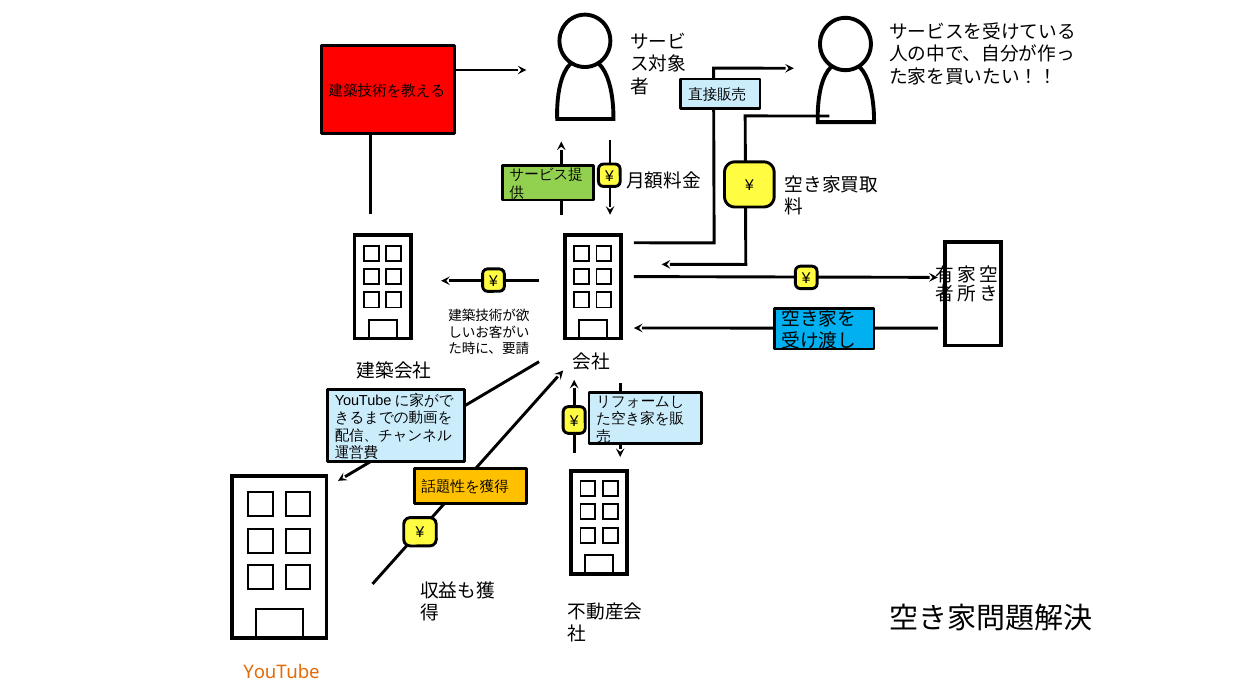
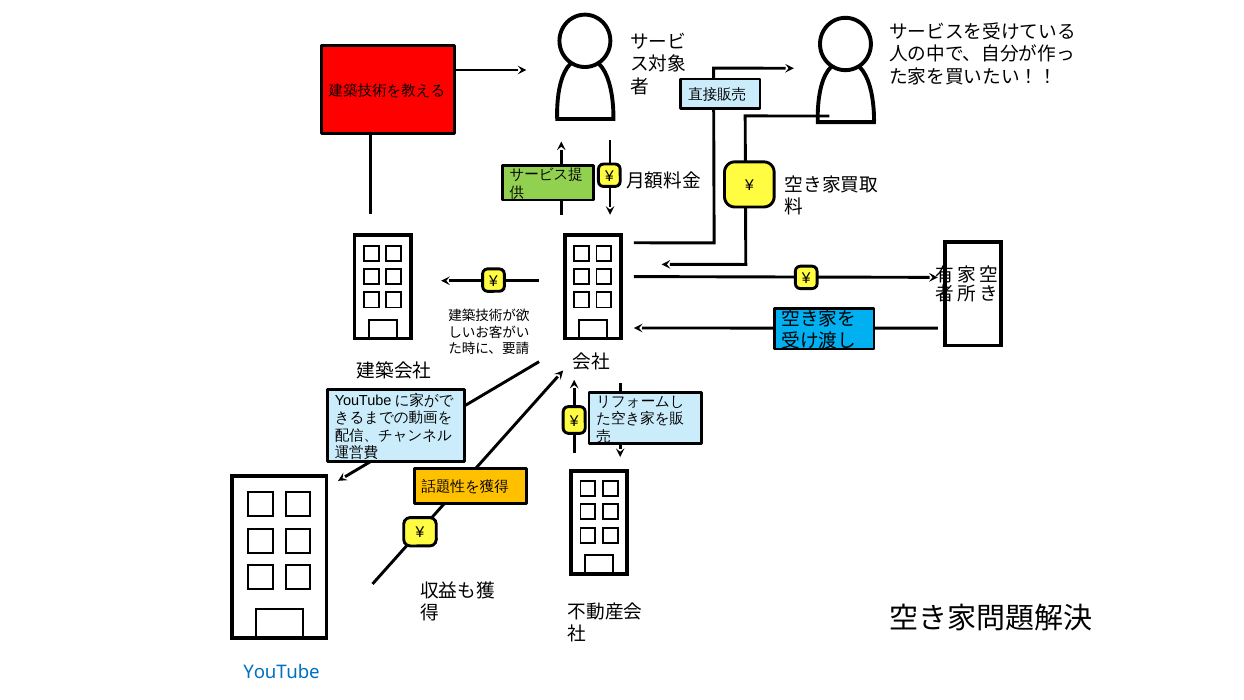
YouTube colour: orange -> blue
